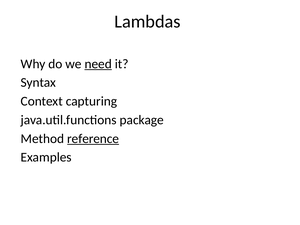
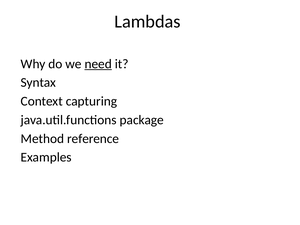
reference underline: present -> none
